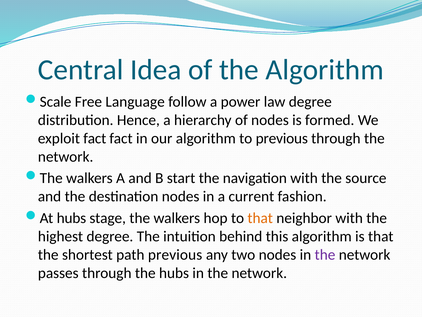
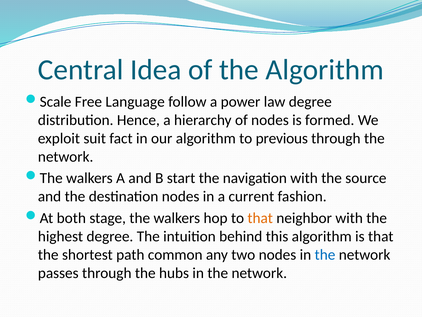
exploit fact: fact -> suit
At hubs: hubs -> both
path previous: previous -> common
the at (325, 254) colour: purple -> blue
